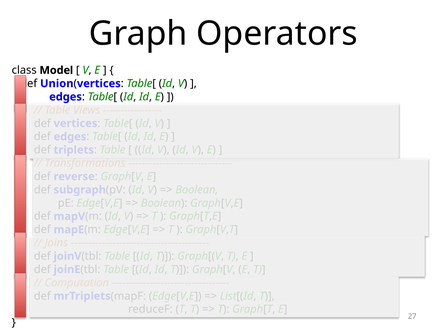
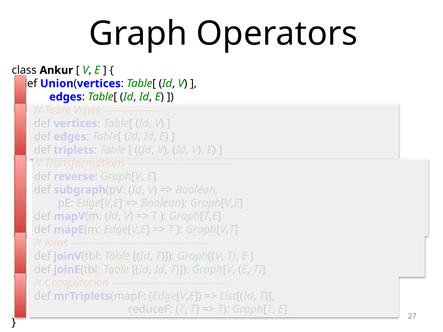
Model: Model -> Ankur
